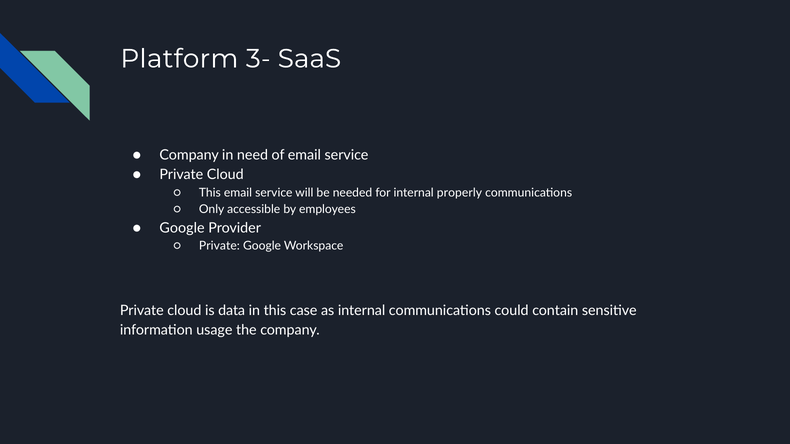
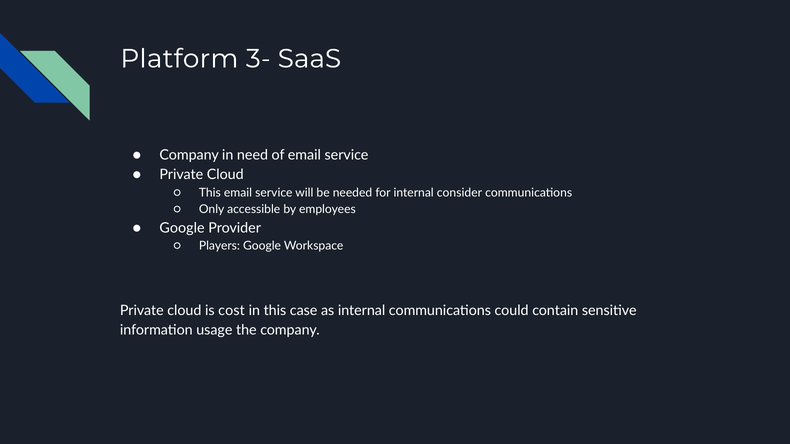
properly: properly -> consider
Private at (219, 246): Private -> Players
data: data -> cost
